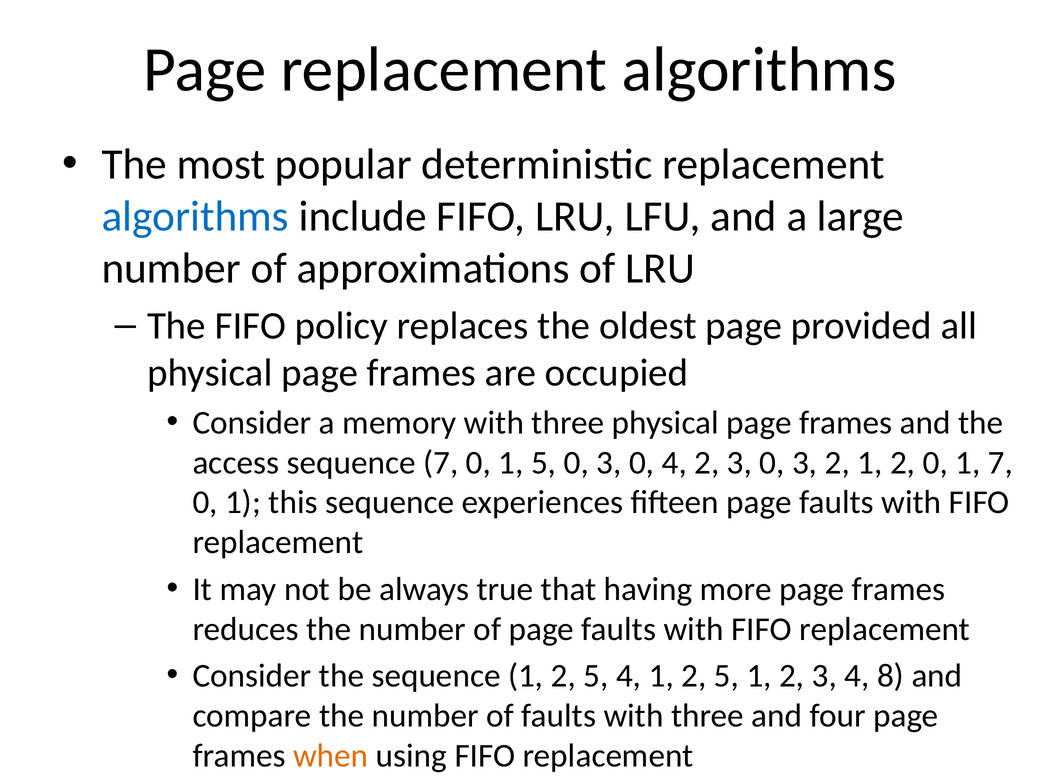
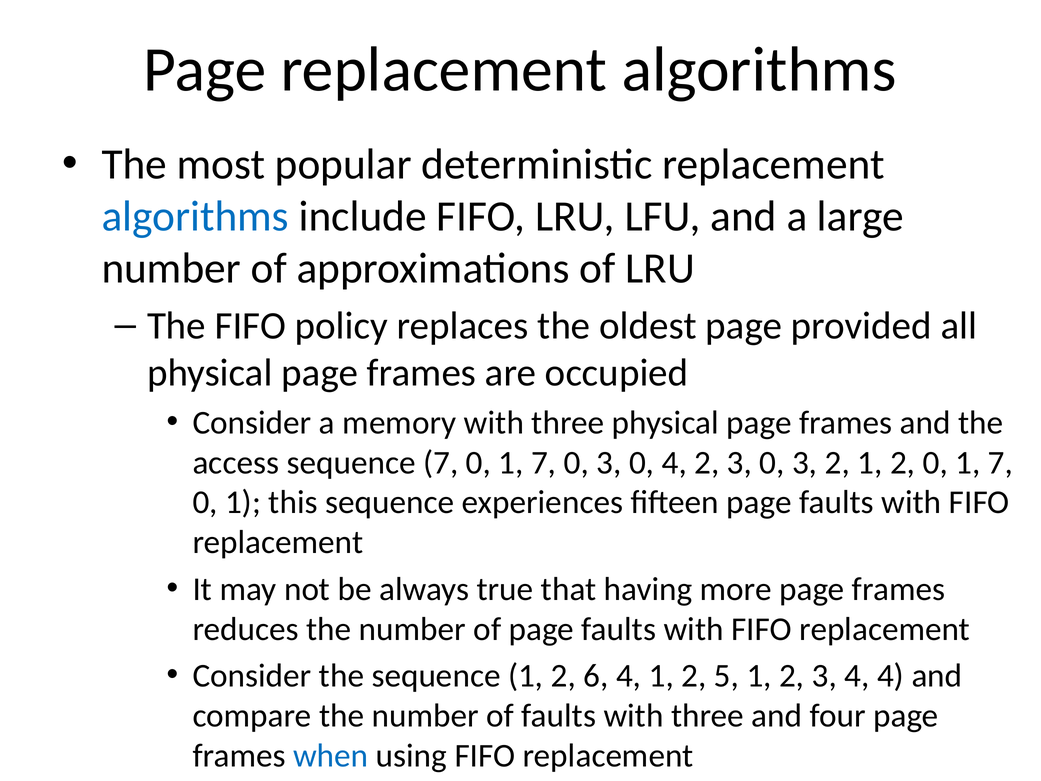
7 0 1 5: 5 -> 7
sequence 1 2 5: 5 -> 6
4 8: 8 -> 4
when colour: orange -> blue
